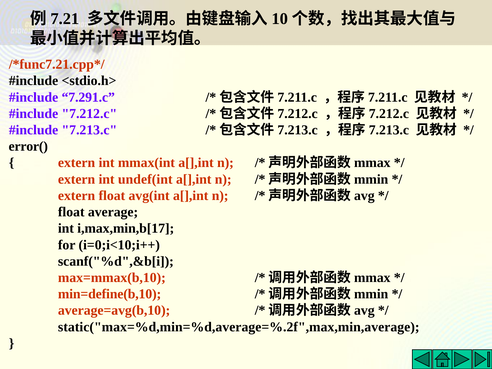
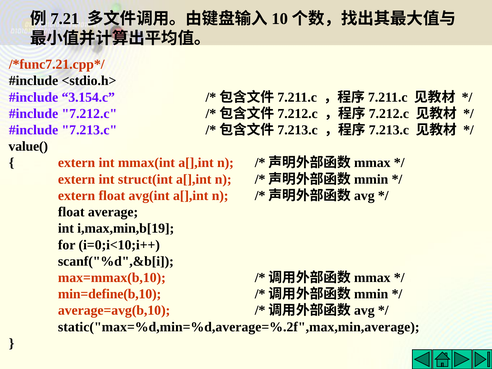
7.291.c: 7.291.c -> 3.154.c
error(: error( -> value(
undef(int: undef(int -> struct(int
i,max,min,b[17: i,max,min,b[17 -> i,max,min,b[19
